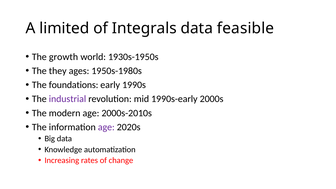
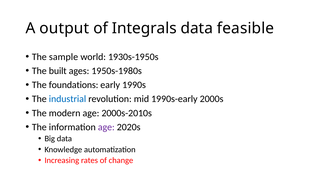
limited: limited -> output
growth: growth -> sample
they: they -> built
industrial colour: purple -> blue
